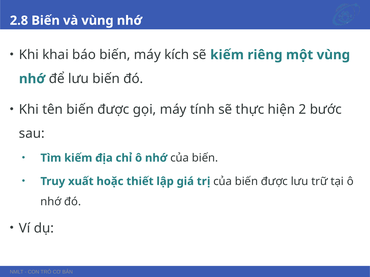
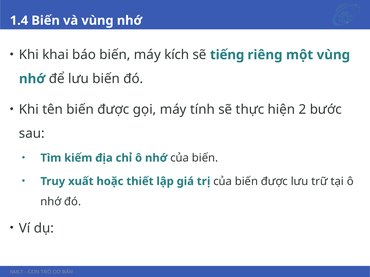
2.8: 2.8 -> 1.4
sẽ kiếm: kiếm -> tiếng
